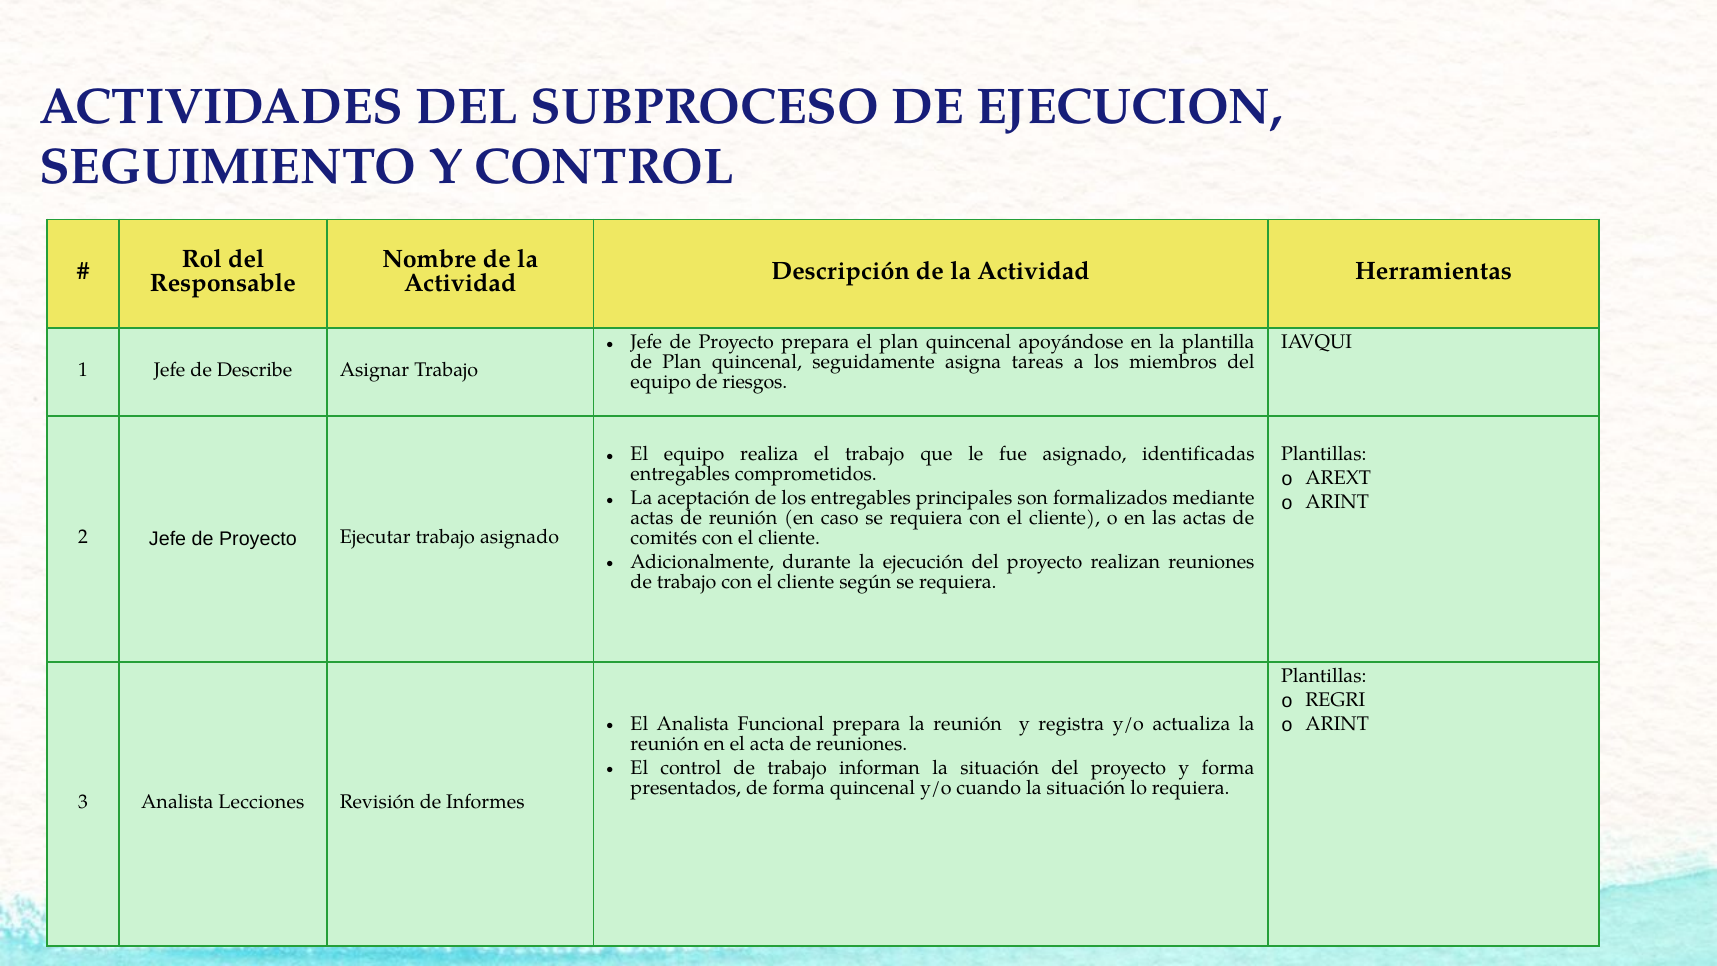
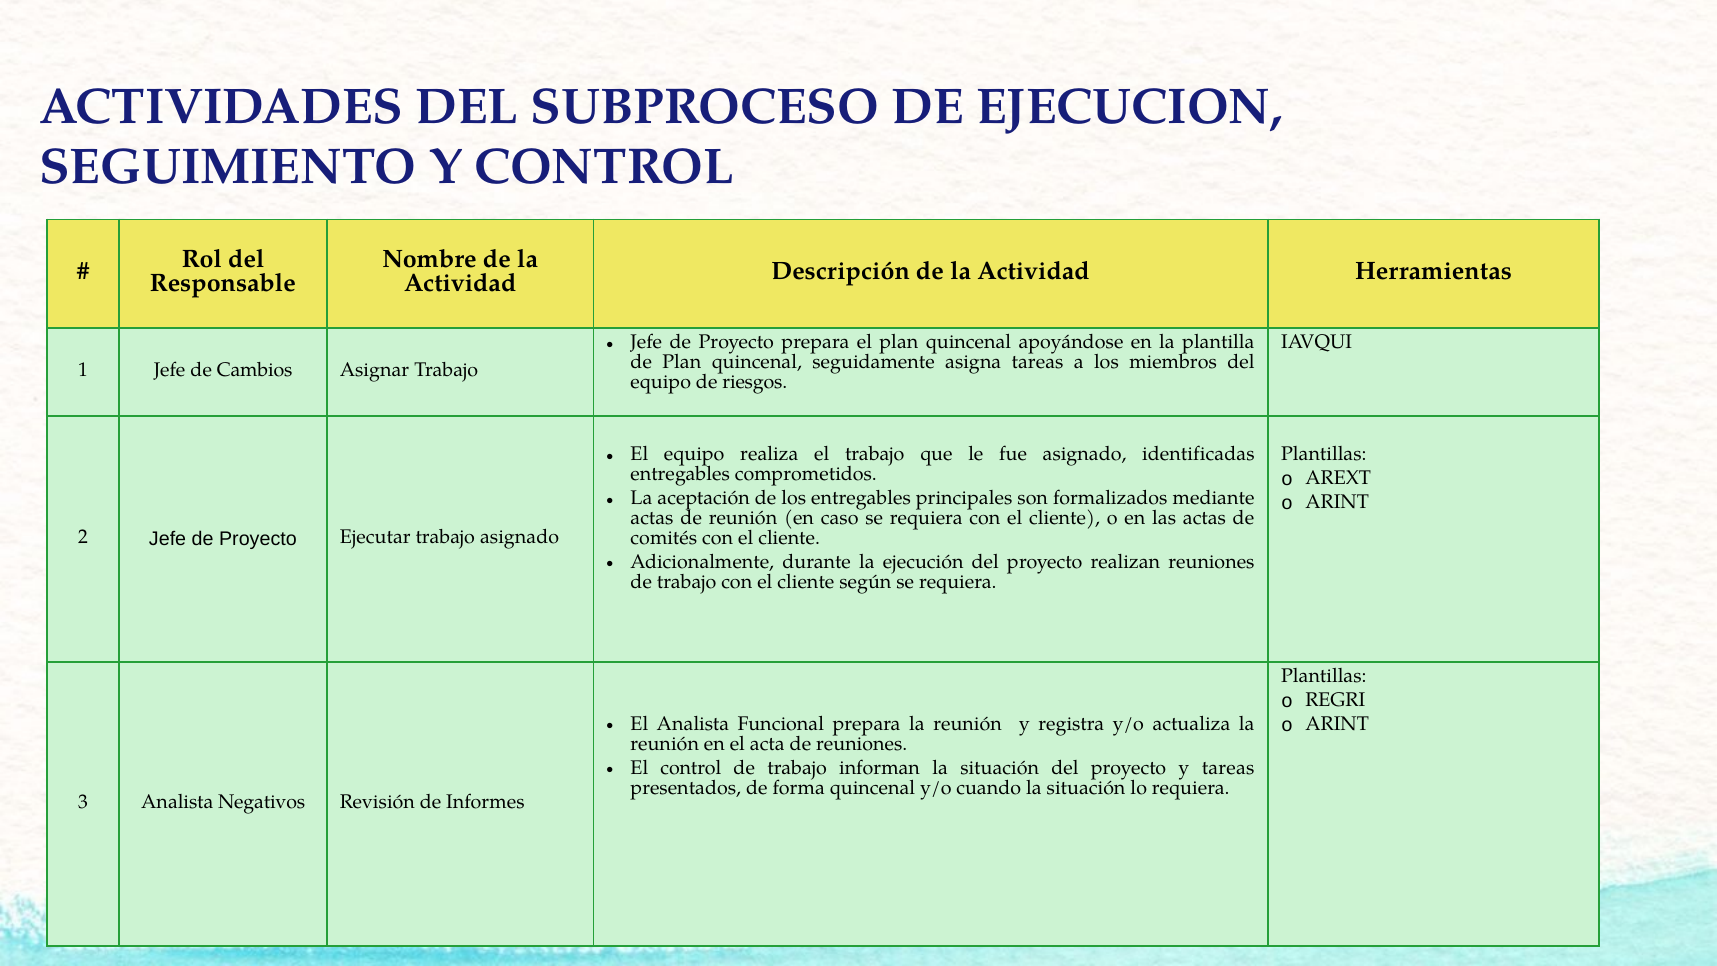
Describe: Describe -> Cambios
y forma: forma -> tareas
Lecciones: Lecciones -> Negativos
